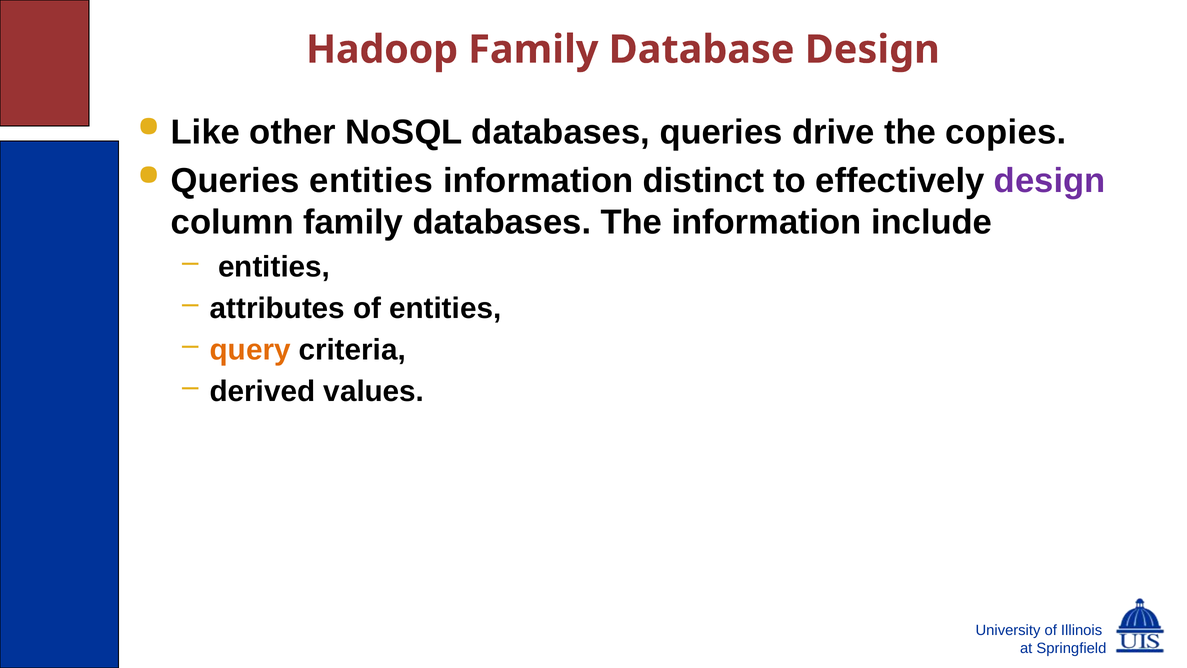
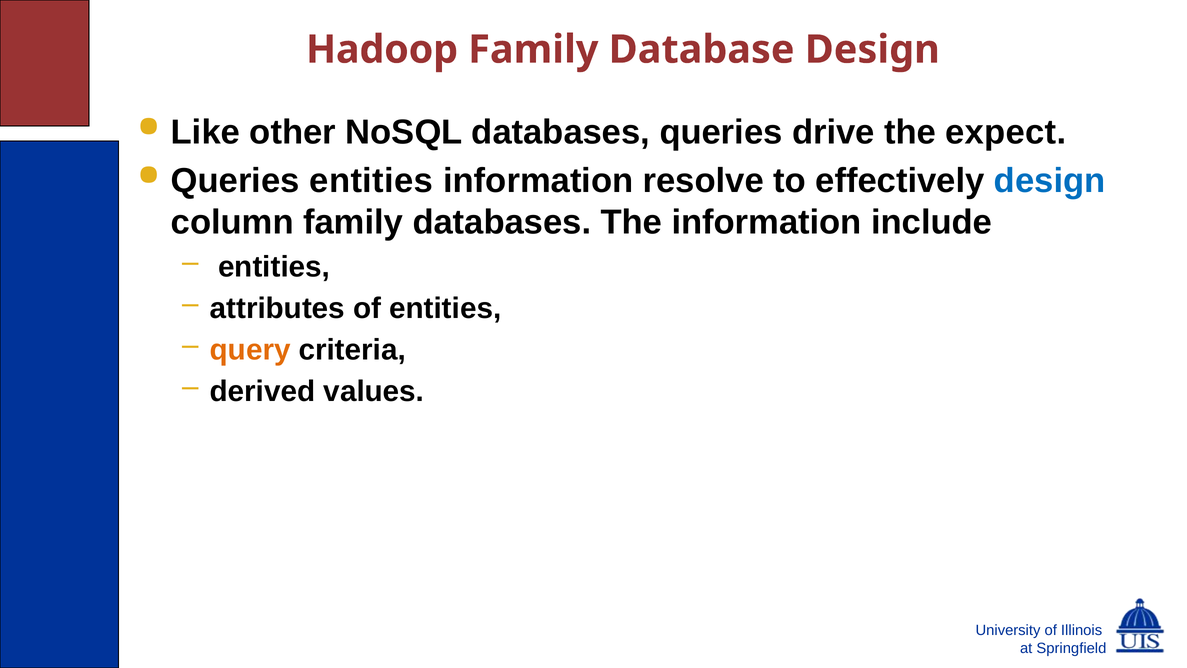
copies: copies -> expect
distinct: distinct -> resolve
design at (1050, 181) colour: purple -> blue
